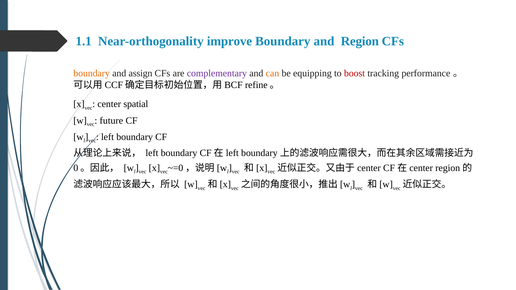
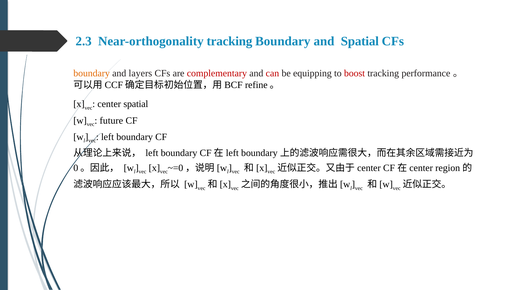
1.1: 1.1 -> 2.3
Near-orthogonality improve: improve -> tracking
and Region: Region -> Spatial
assign: assign -> layers
complementary colour: purple -> red
can colour: orange -> red
